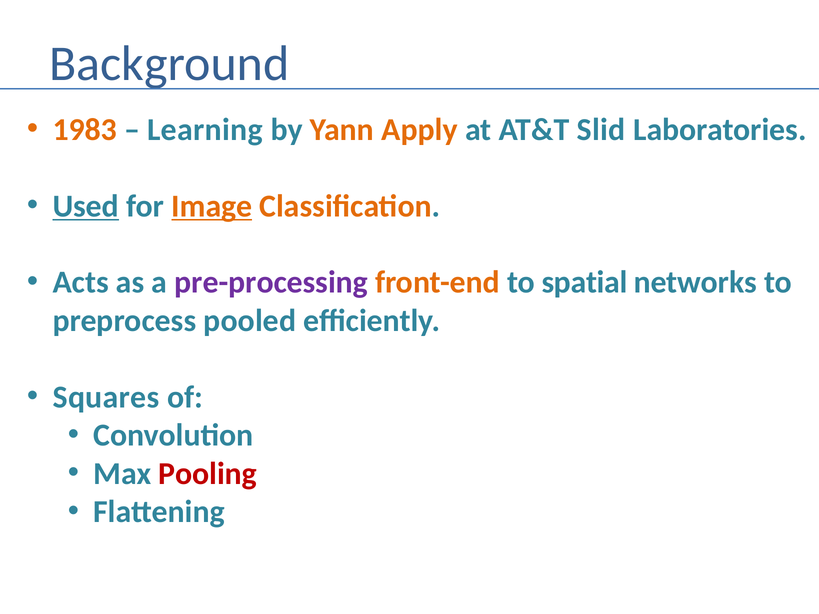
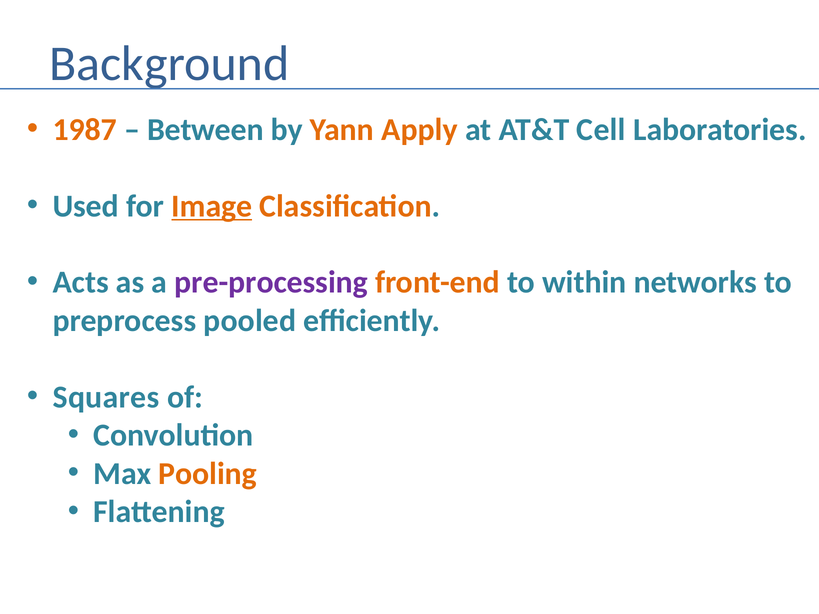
1983: 1983 -> 1987
Learning: Learning -> Between
Slid: Slid -> Cell
Used underline: present -> none
spatial: spatial -> within
Pooling colour: red -> orange
